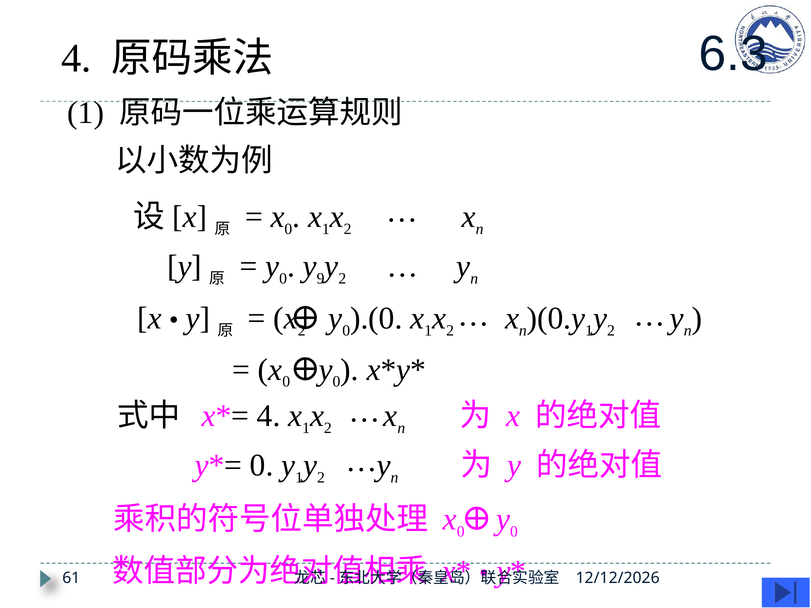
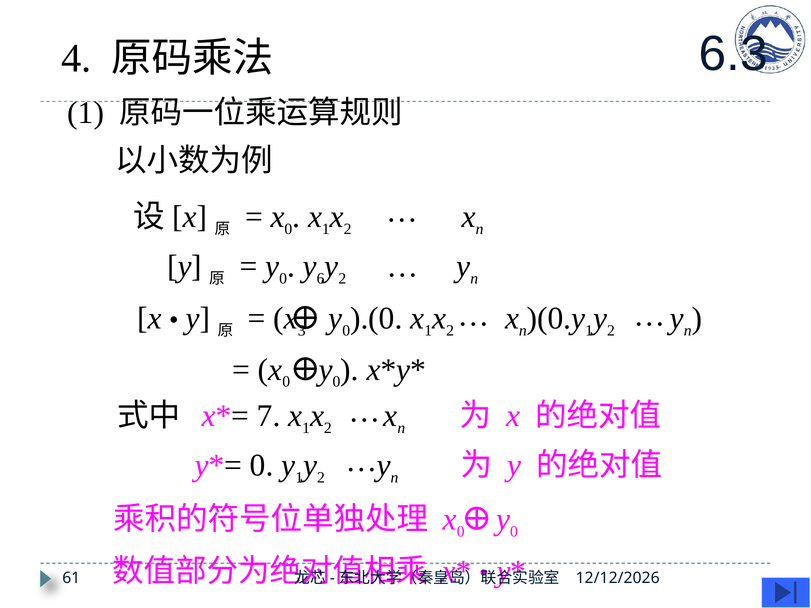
9: 9 -> 6
2 at (302, 331): 2 -> 3
4 at (269, 416): 4 -> 7
